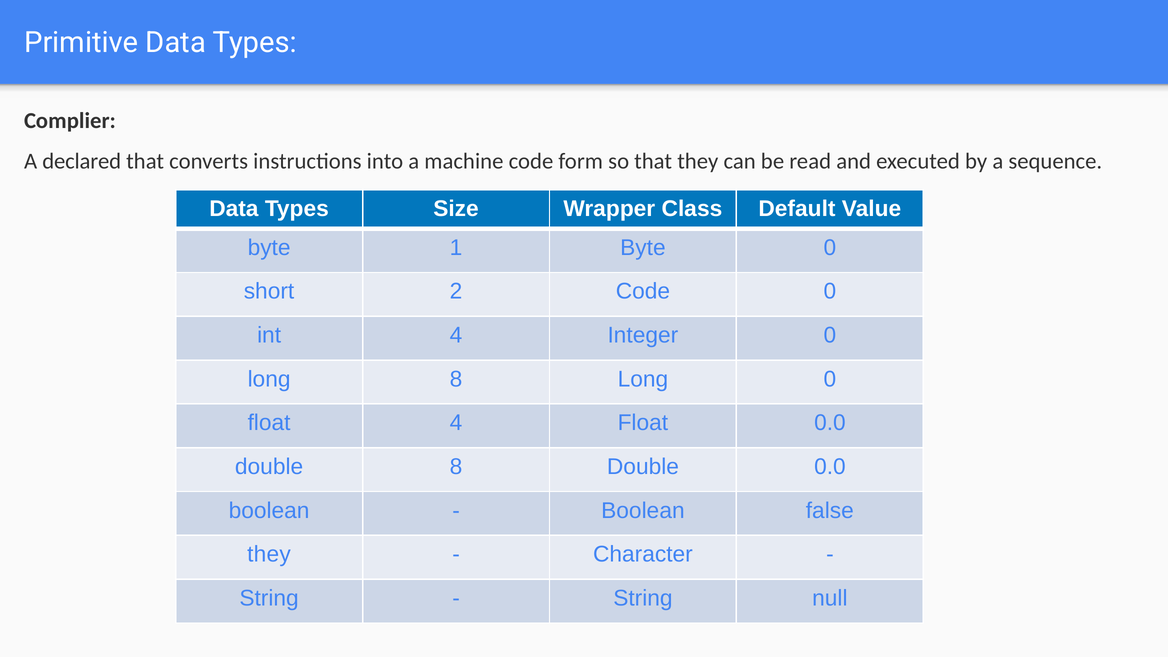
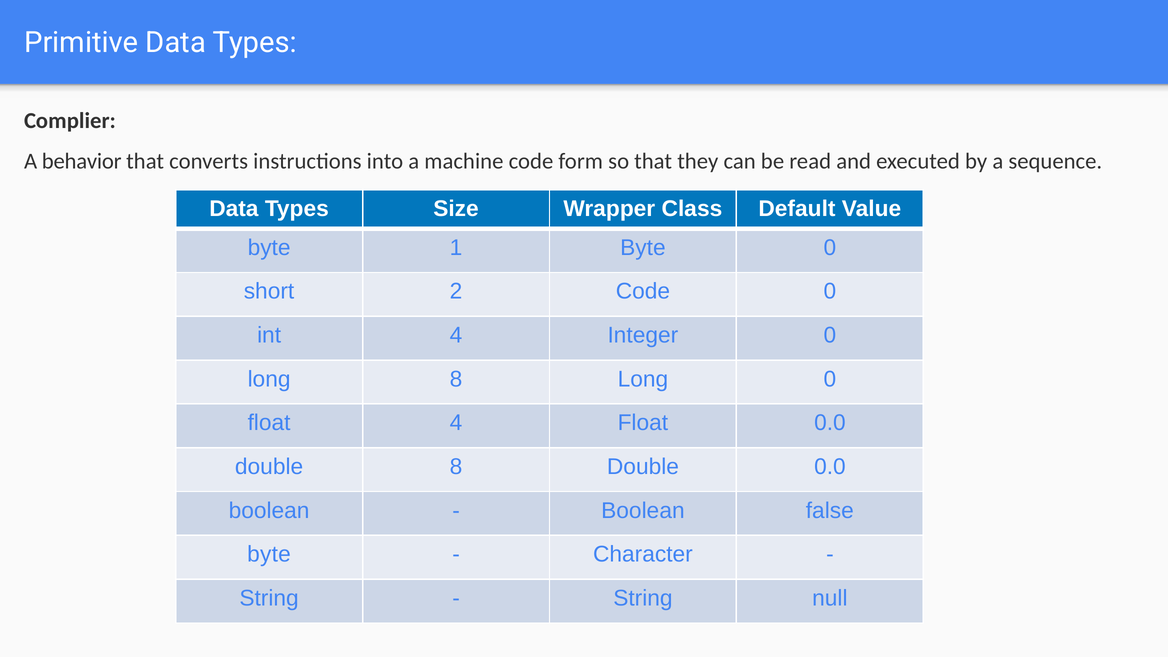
declared: declared -> behavior
they at (269, 554): they -> byte
